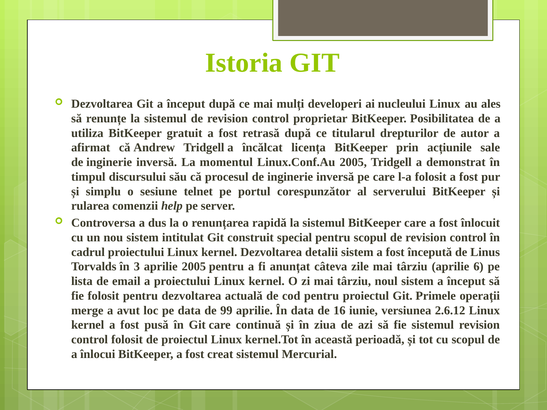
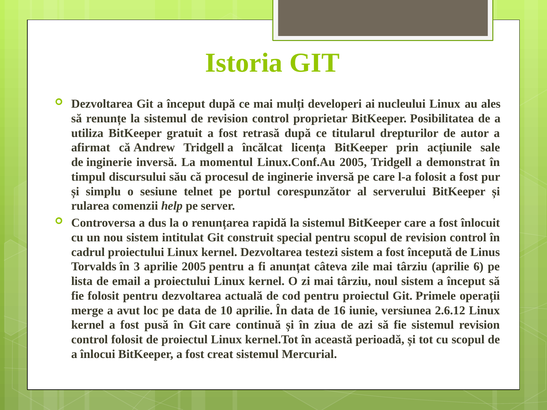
detalii: detalii -> testezi
99: 99 -> 10
